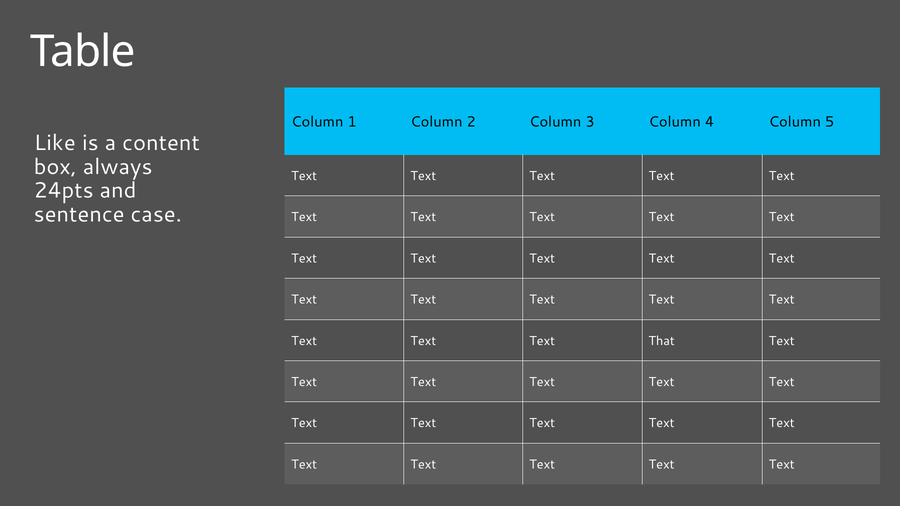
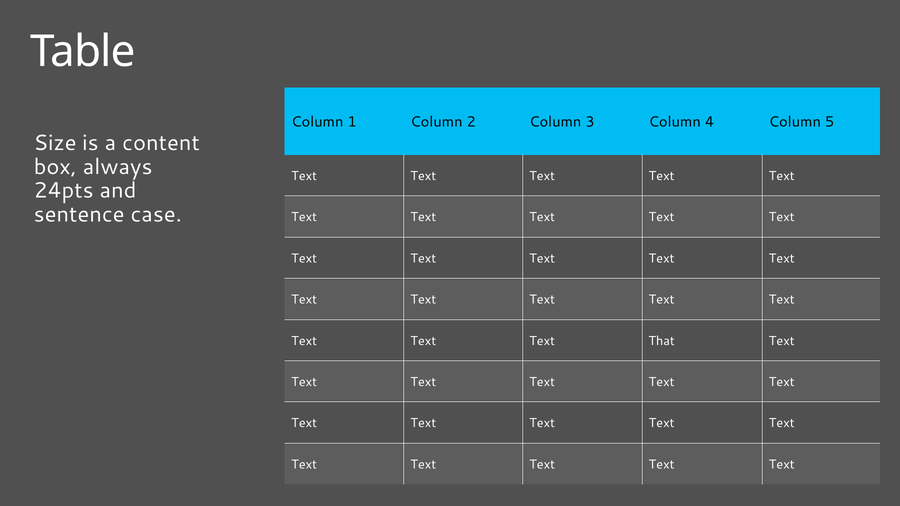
Like: Like -> Size
